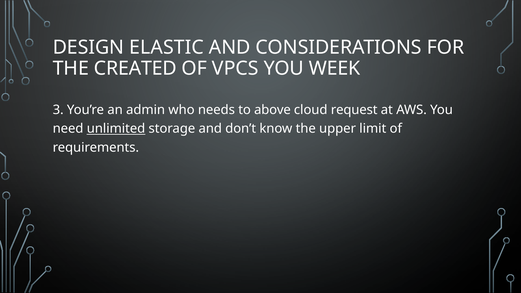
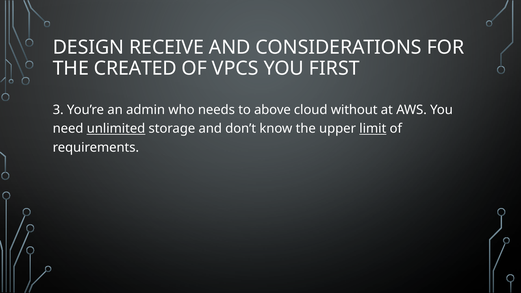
ELASTIC: ELASTIC -> RECEIVE
WEEK: WEEK -> FIRST
request: request -> without
limit underline: none -> present
